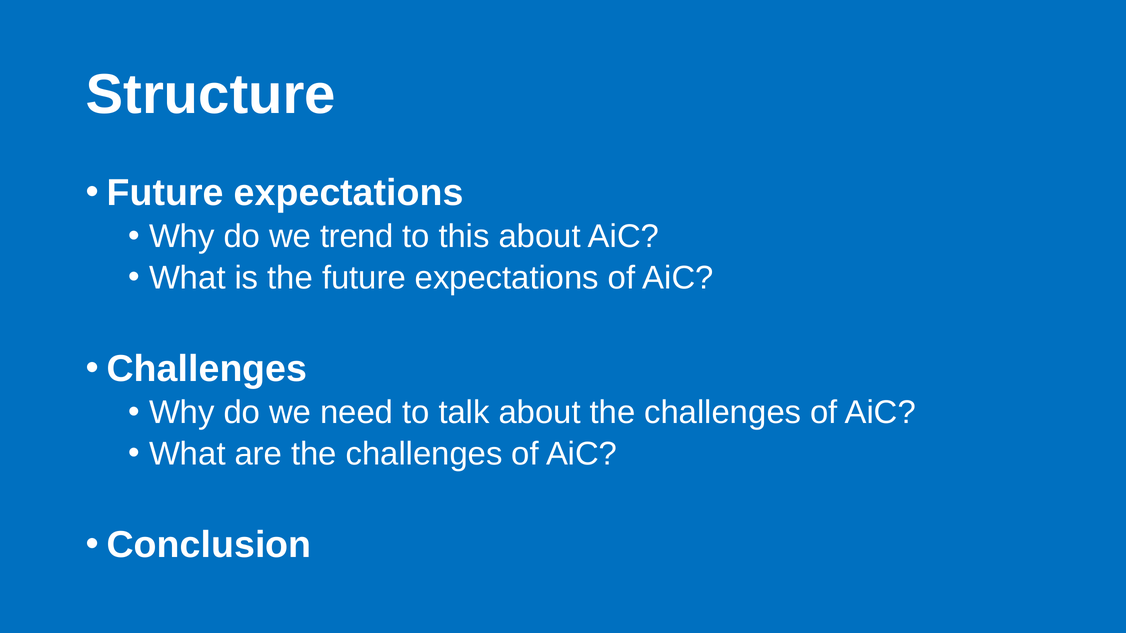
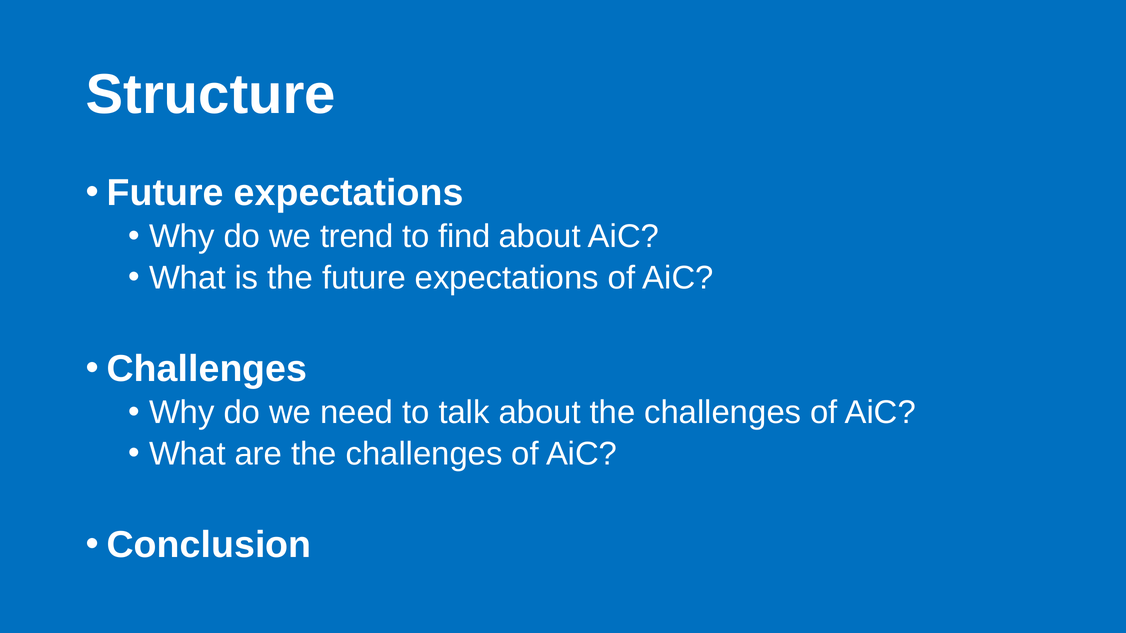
this: this -> find
